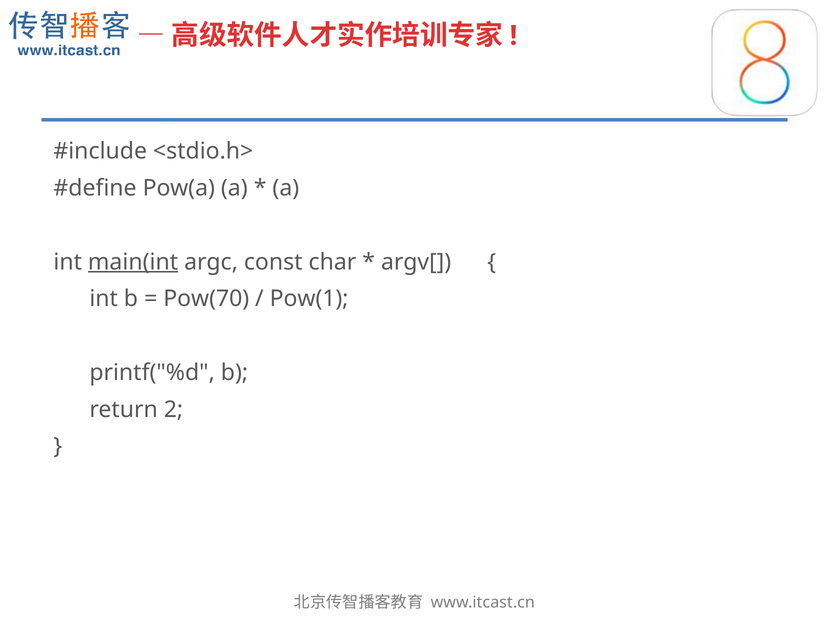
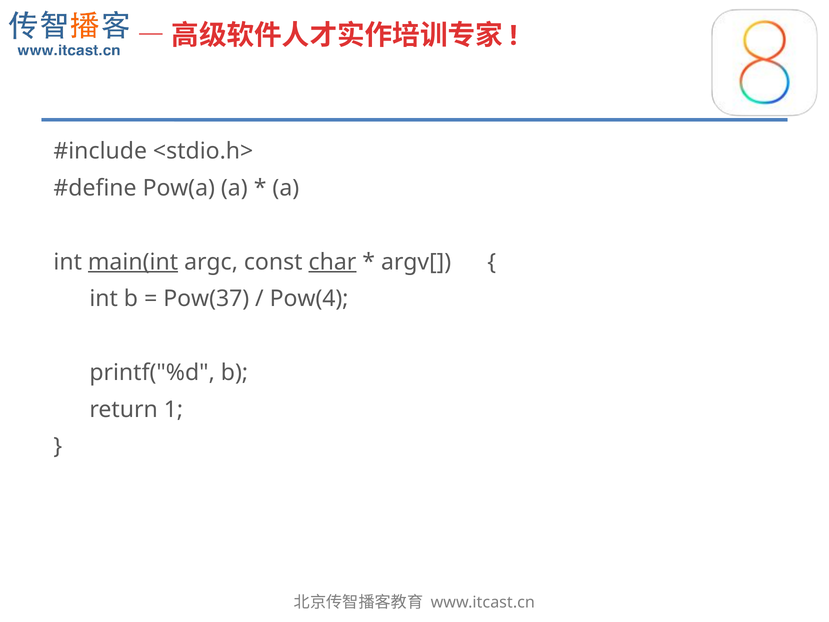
char underline: none -> present
Pow(70: Pow(70 -> Pow(37
Pow(1: Pow(1 -> Pow(4
2: 2 -> 1
